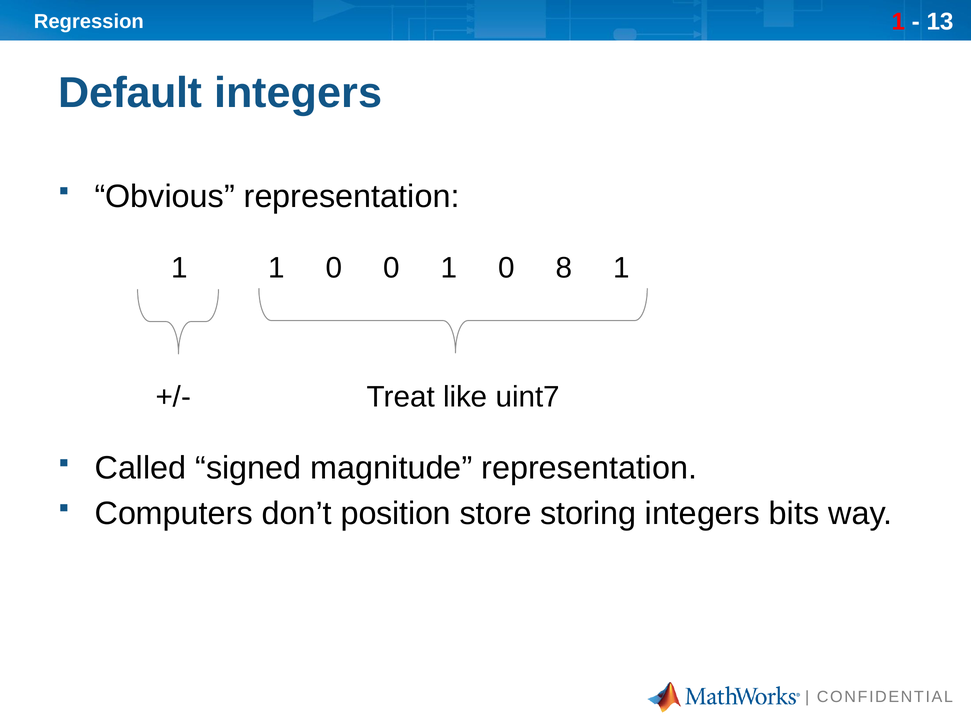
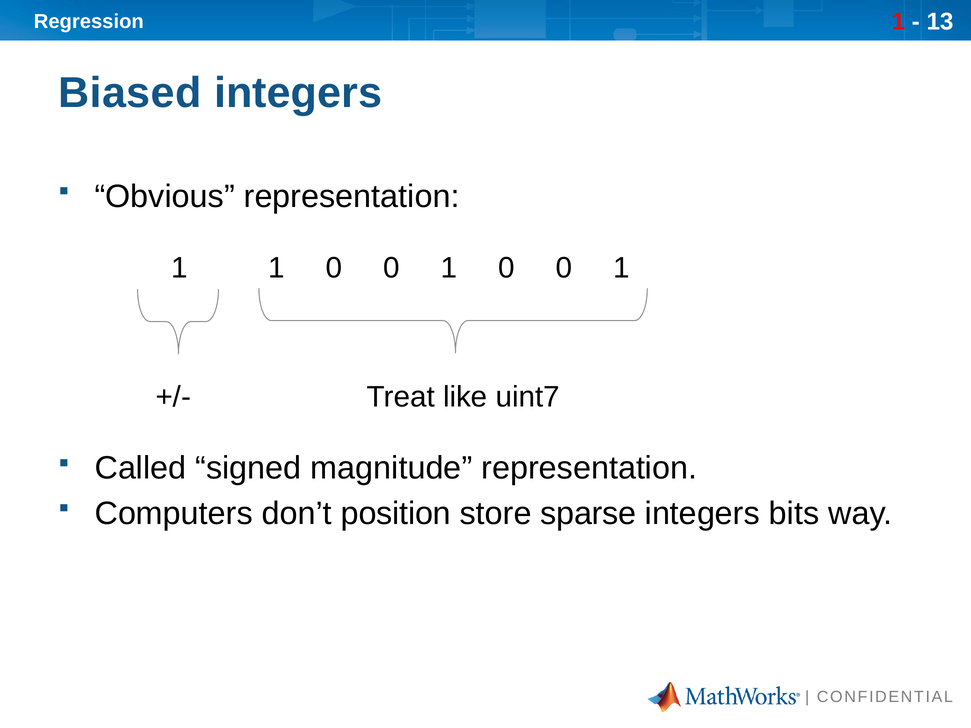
Default: Default -> Biased
0 1 0 8: 8 -> 0
storing: storing -> sparse
